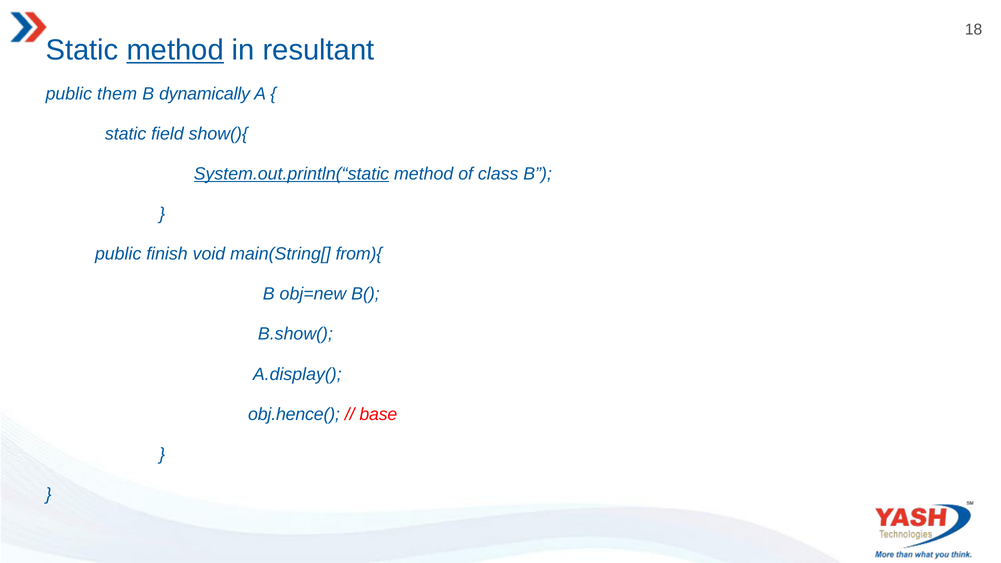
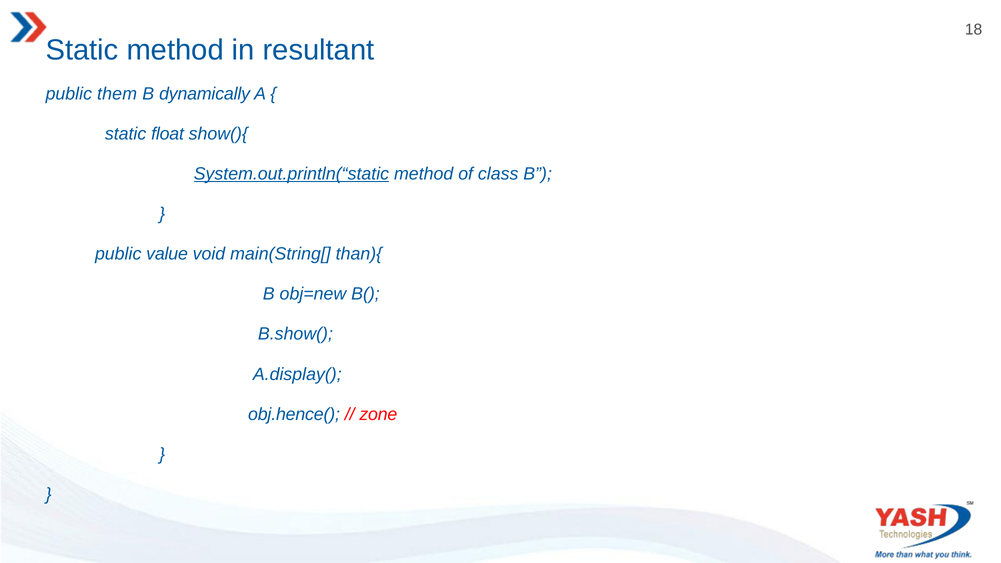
method at (175, 50) underline: present -> none
field: field -> float
finish: finish -> value
from){: from){ -> than){
base: base -> zone
